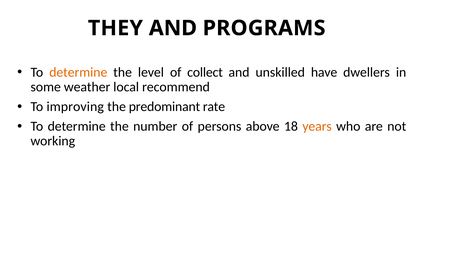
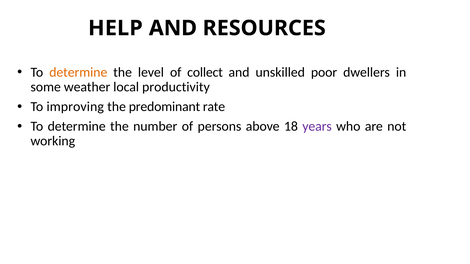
THEY: THEY -> HELP
PROGRAMS: PROGRAMS -> RESOURCES
have: have -> poor
recommend: recommend -> productivity
years colour: orange -> purple
